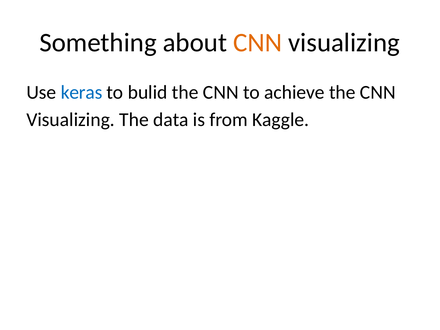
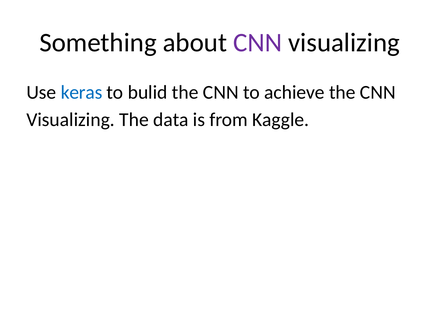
CNN at (258, 43) colour: orange -> purple
